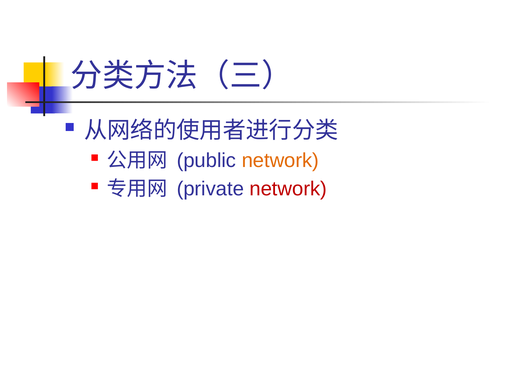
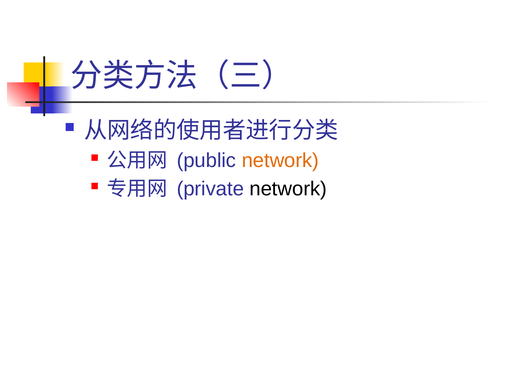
network at (288, 189) colour: red -> black
